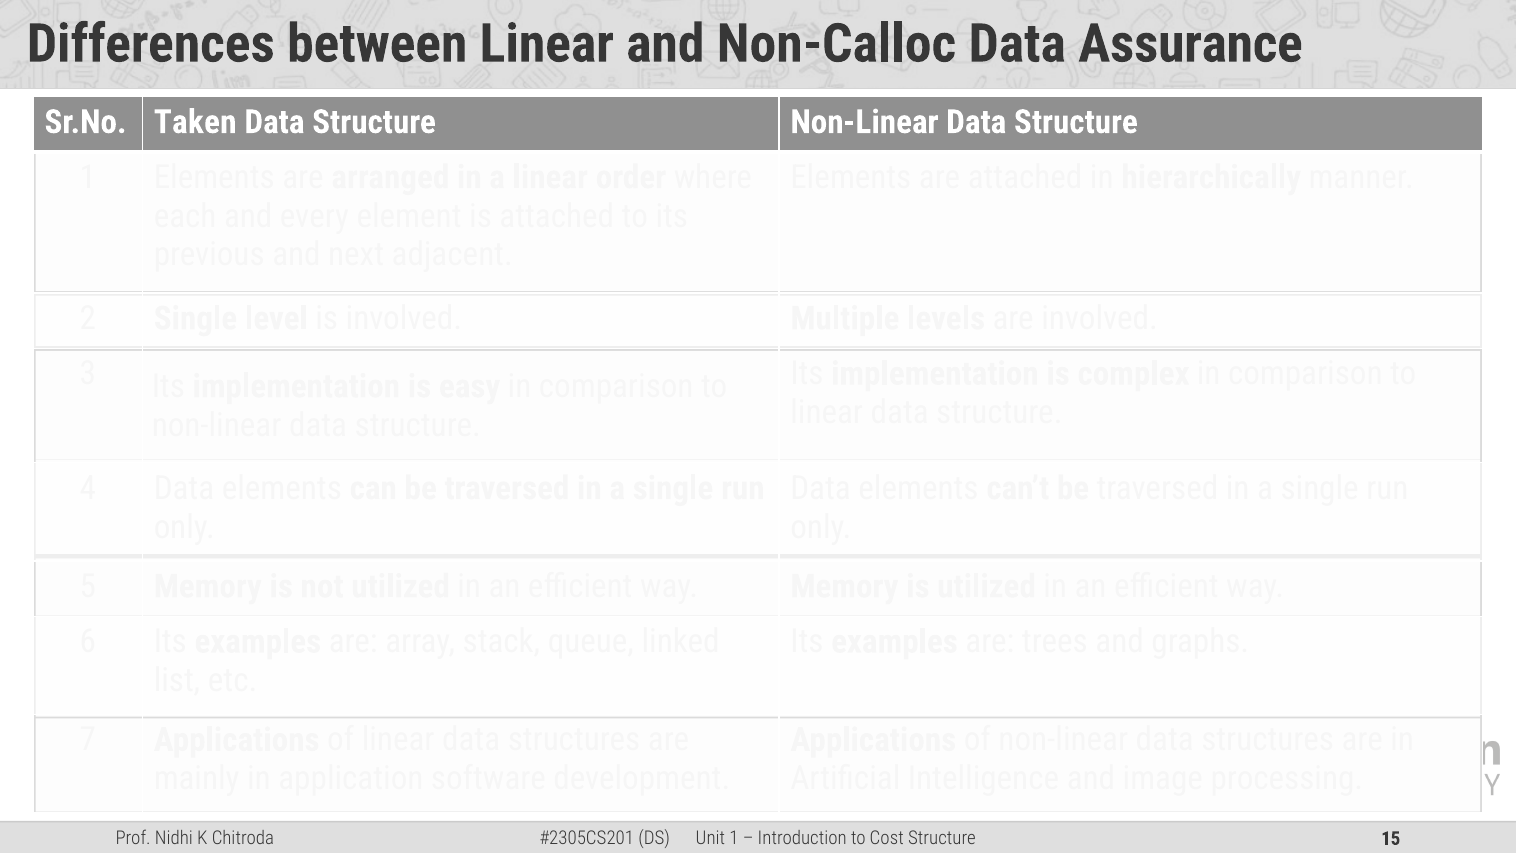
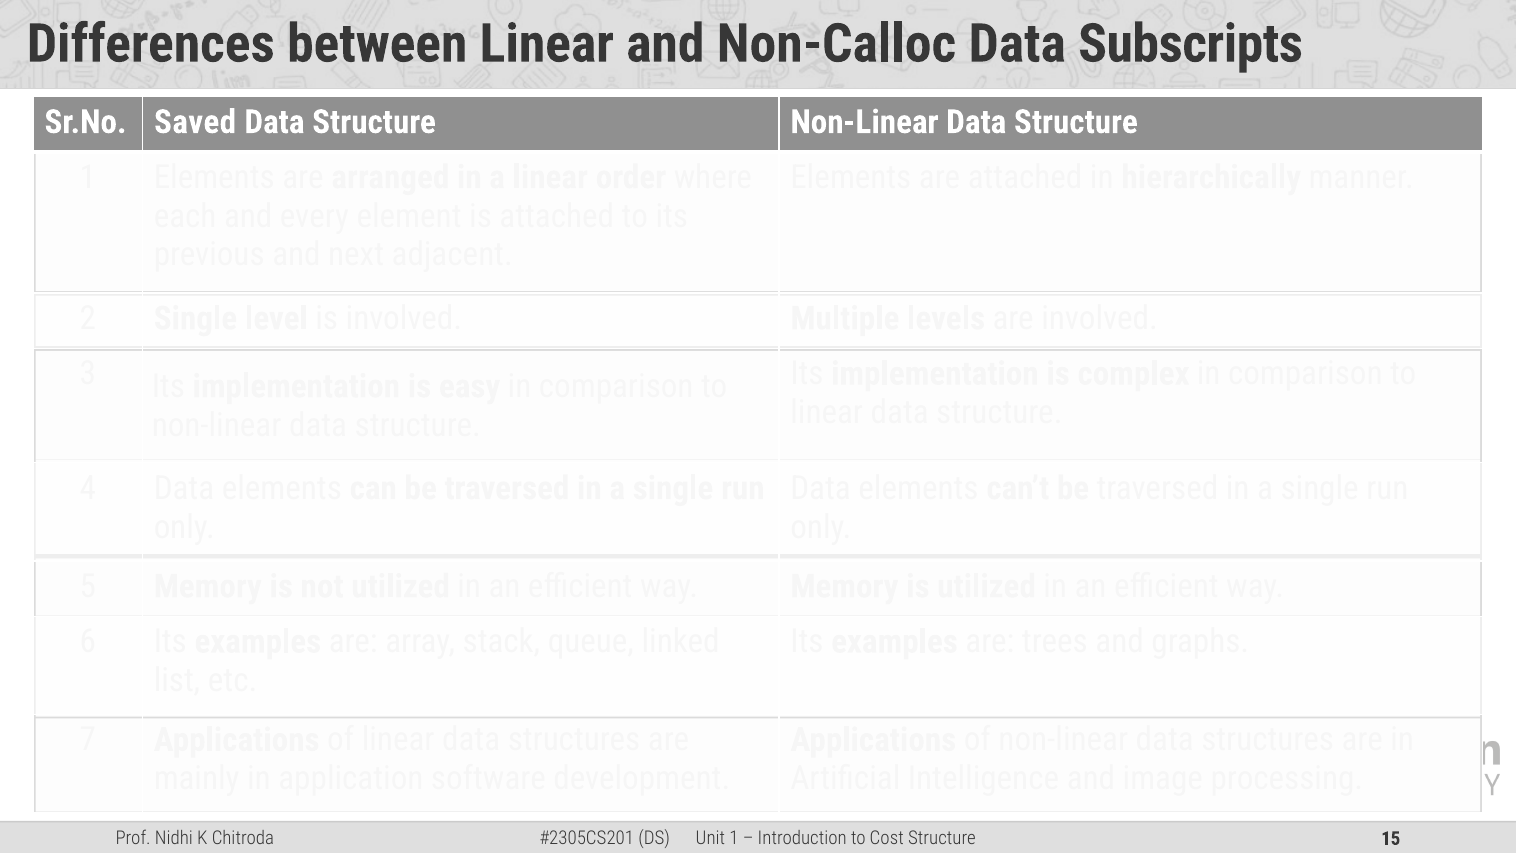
Assurance: Assurance -> Subscripts
Taken: Taken -> Saved
